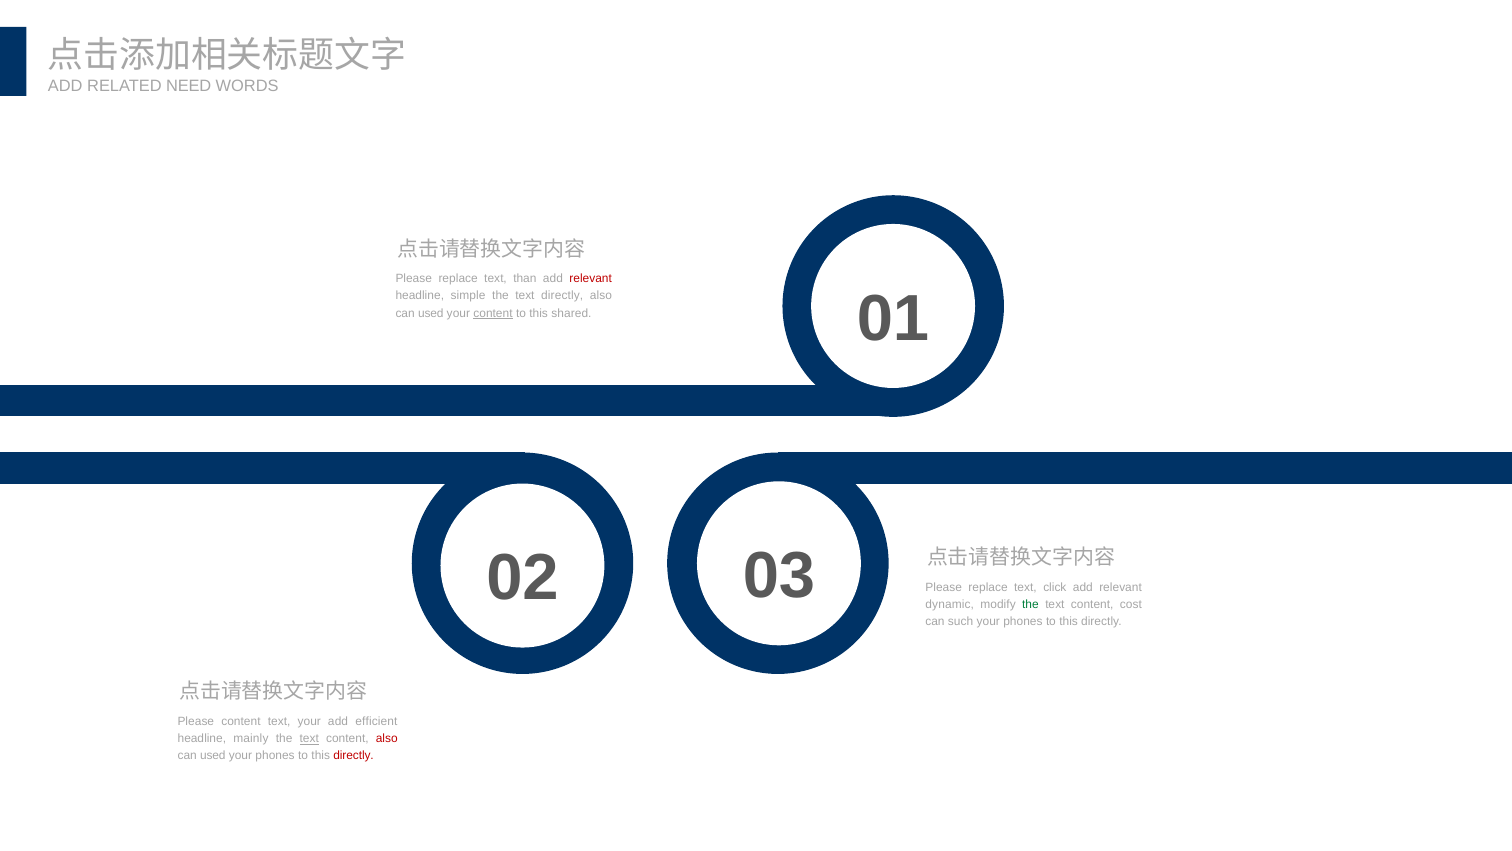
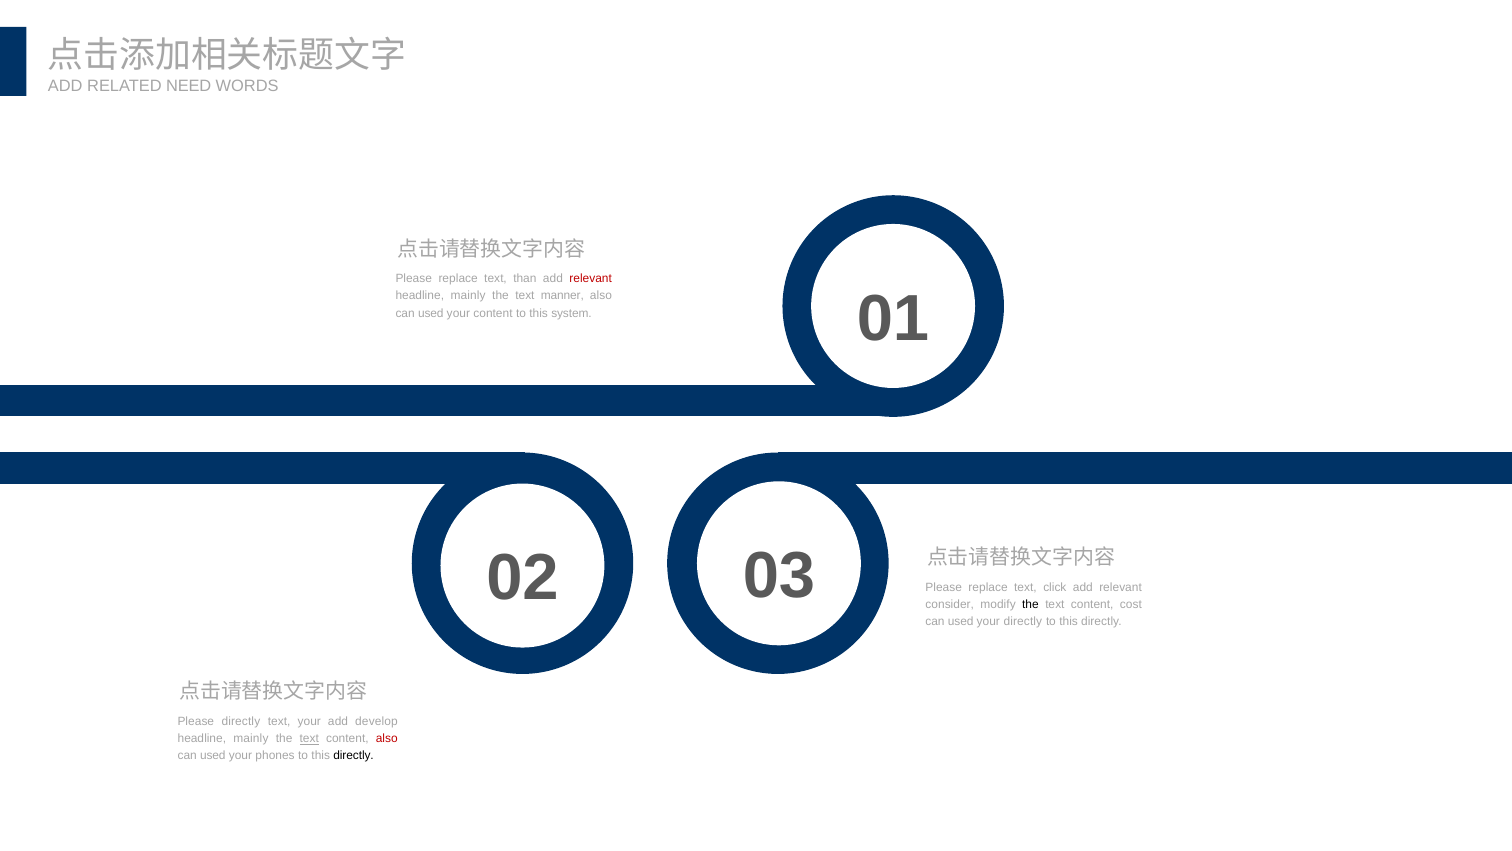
simple at (468, 296): simple -> mainly
text directly: directly -> manner
content at (493, 313) underline: present -> none
shared: shared -> system
dynamic: dynamic -> consider
the at (1030, 604) colour: green -> black
such at (961, 621): such -> used
phones at (1023, 621): phones -> directly
Please content: content -> directly
efficient: efficient -> develop
directly at (354, 755) colour: red -> black
